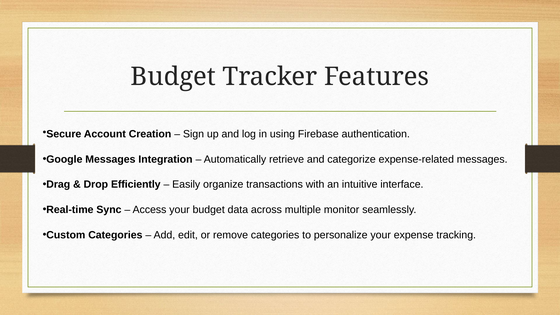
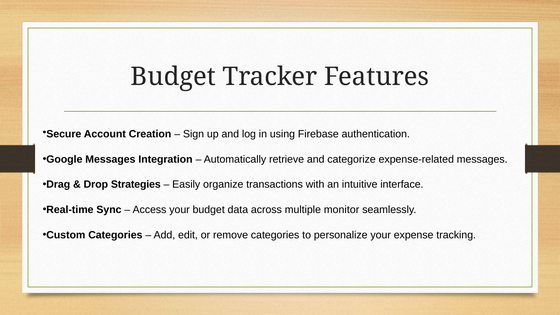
Efficiently: Efficiently -> Strategies
